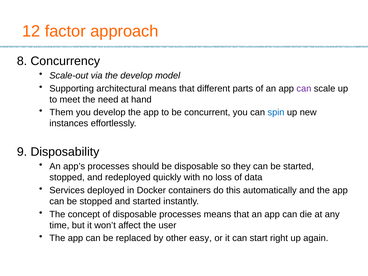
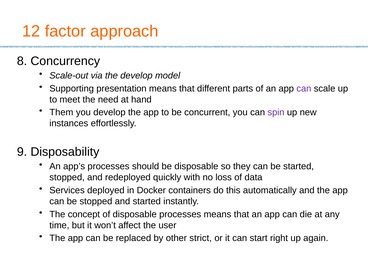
architectural: architectural -> presentation
spin colour: blue -> purple
easy: easy -> strict
